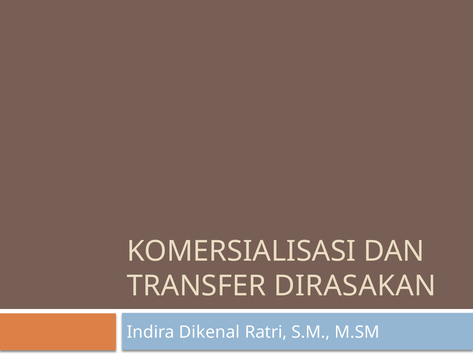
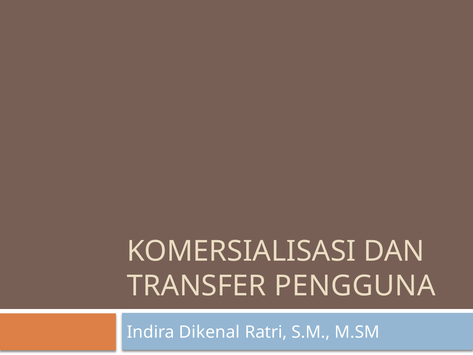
DIRASAKAN: DIRASAKAN -> PENGGUNA
